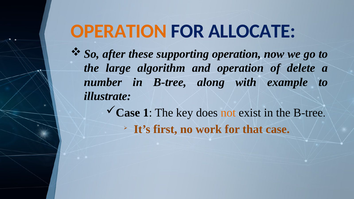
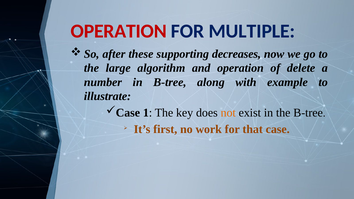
OPERATION at (119, 31) colour: orange -> red
ALLOCATE: ALLOCATE -> MULTIPLE
supporting operation: operation -> decreases
